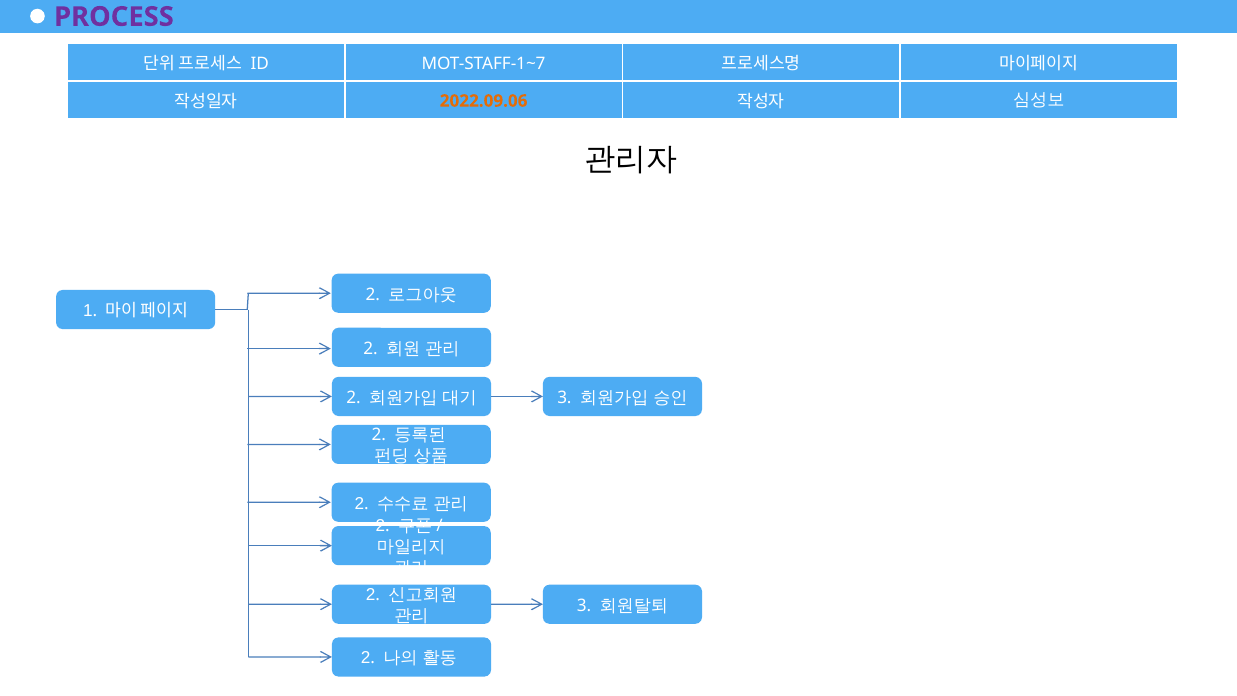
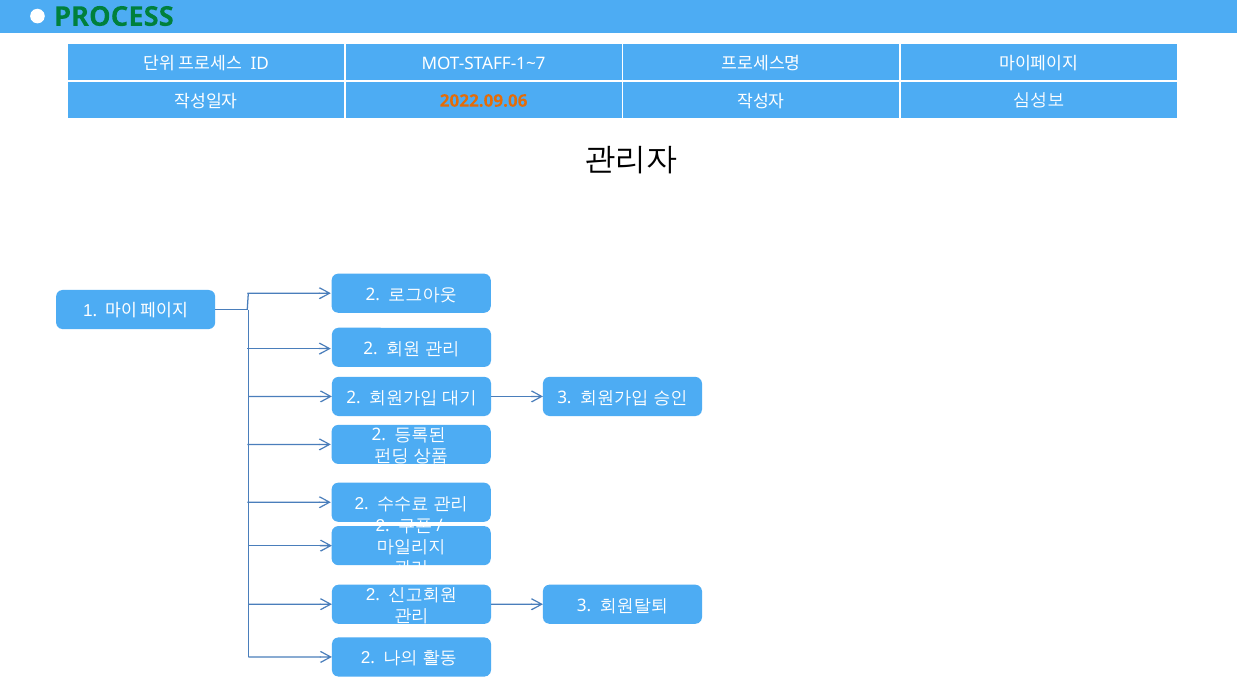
PROCESS colour: purple -> green
